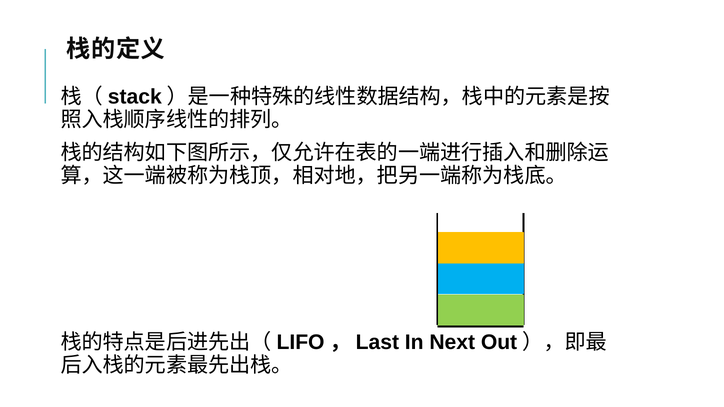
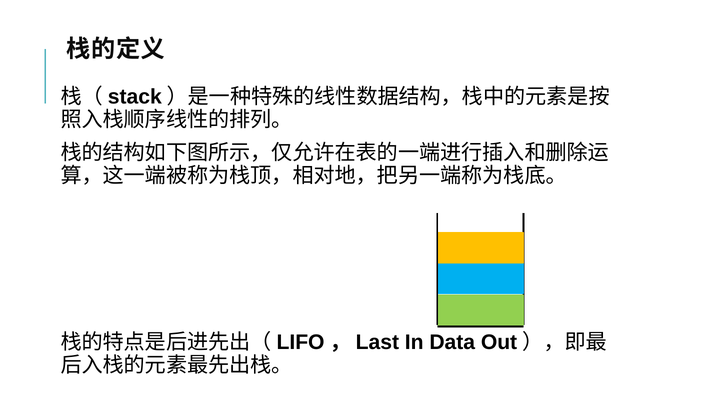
Next: Next -> Data
